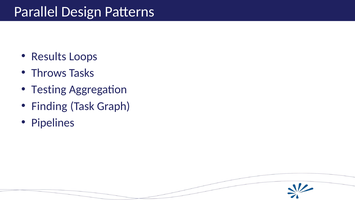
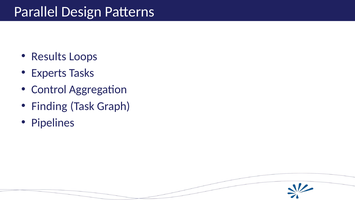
Throws: Throws -> Experts
Testing: Testing -> Control
